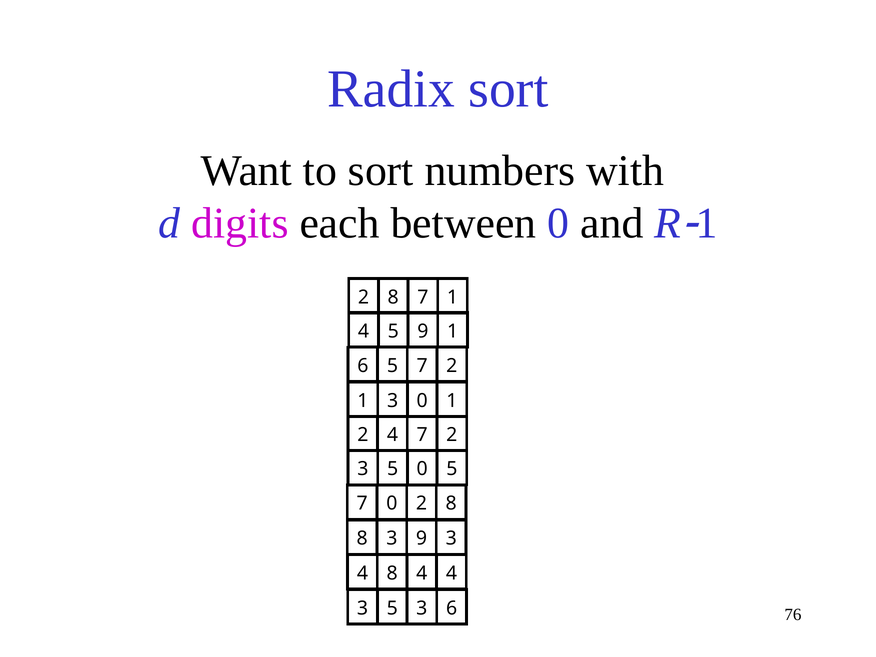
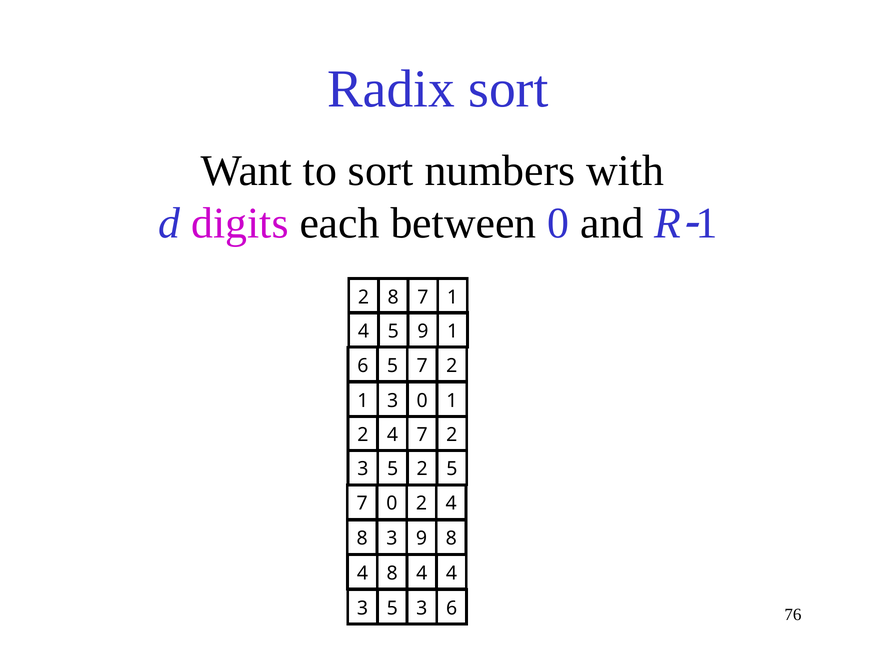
5 0: 0 -> 2
0 2 8: 8 -> 4
9 3: 3 -> 8
